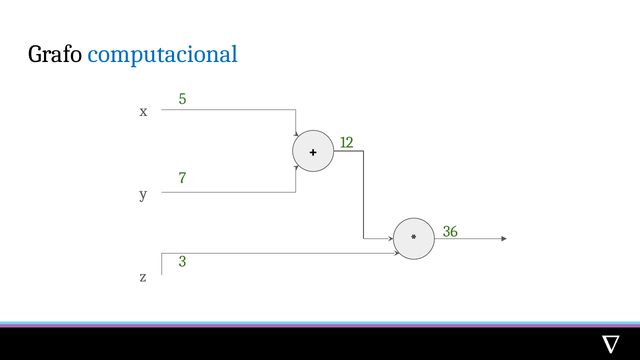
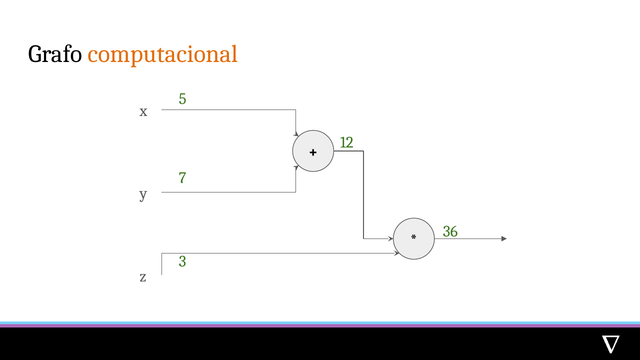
computacional colour: blue -> orange
